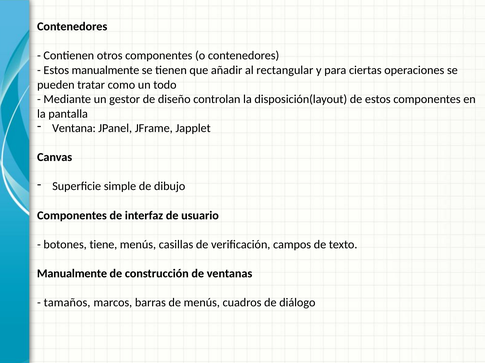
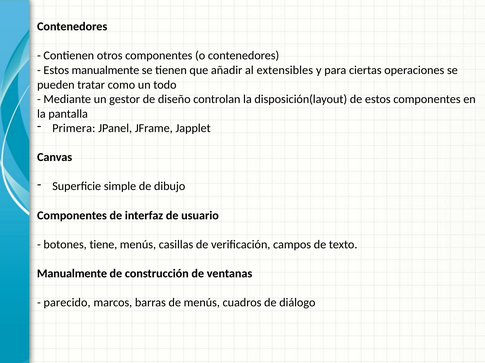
rectangular: rectangular -> extensibles
Ventana: Ventana -> Primera
tamaños: tamaños -> parecido
